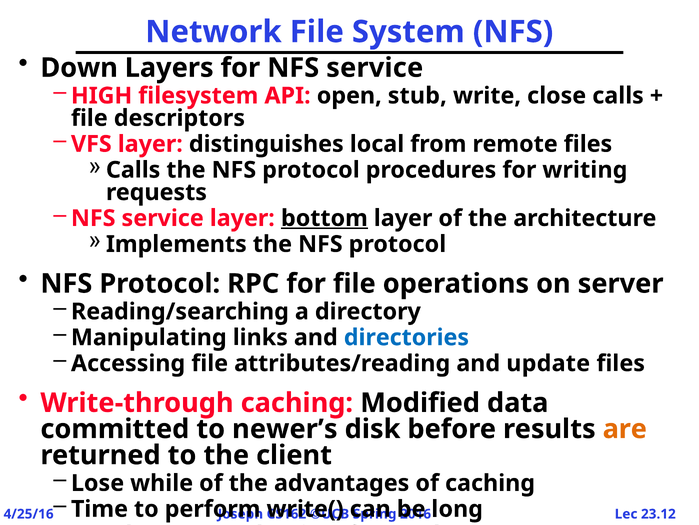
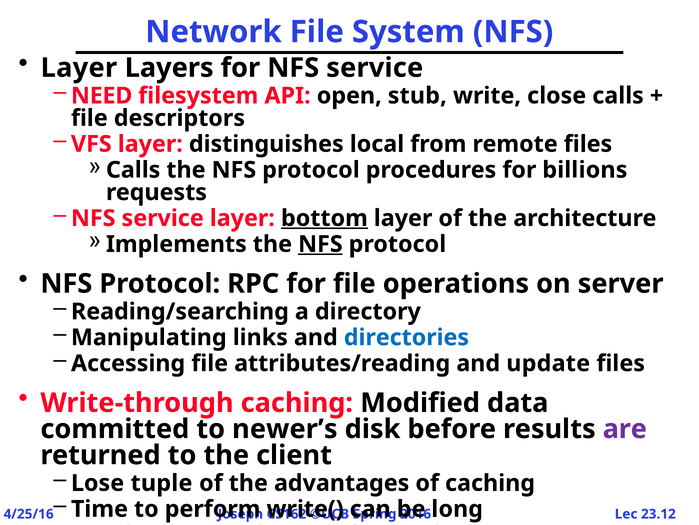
Down at (79, 68): Down -> Layer
HIGH at (102, 96): HIGH -> NEED
writing: writing -> billions
NFS at (320, 244) underline: none -> present
are colour: orange -> purple
while: while -> tuple
